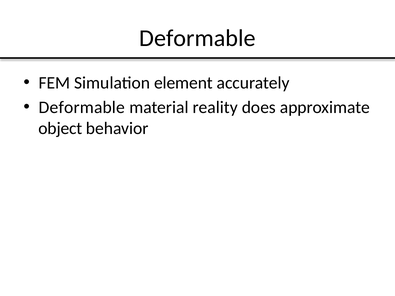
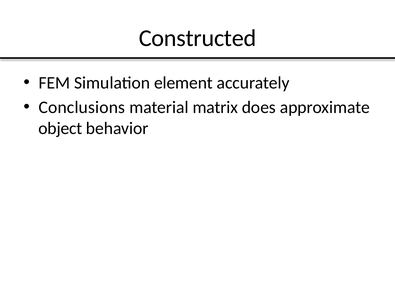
Deformable at (197, 38): Deformable -> Constructed
Deformable at (82, 107): Deformable -> Conclusions
reality: reality -> matrix
